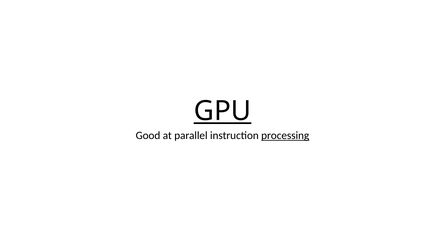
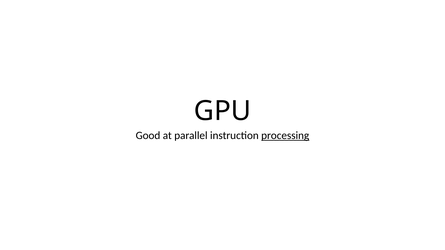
GPU underline: present -> none
